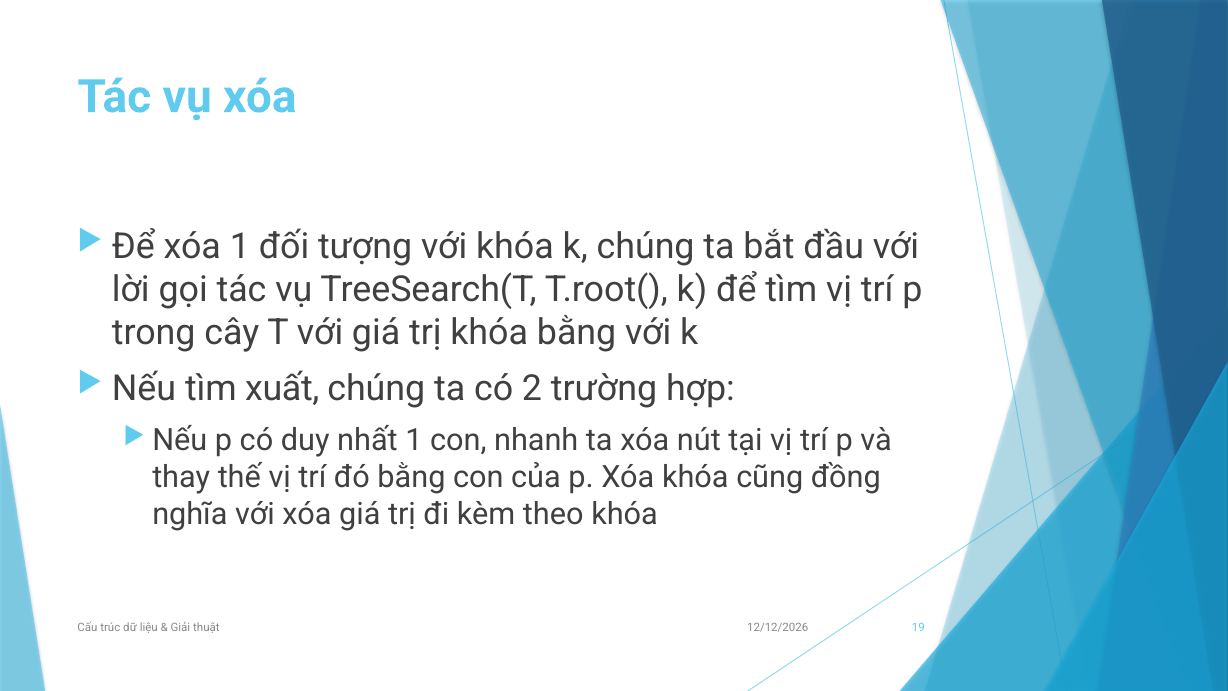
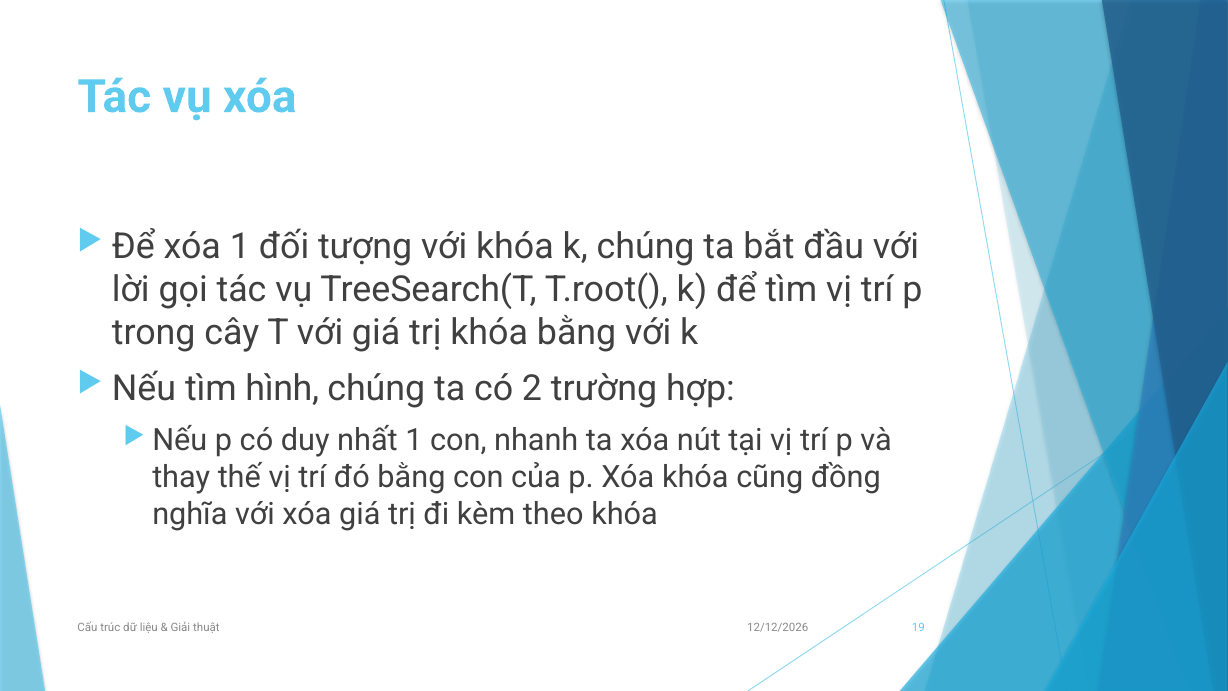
xuất: xuất -> hình
